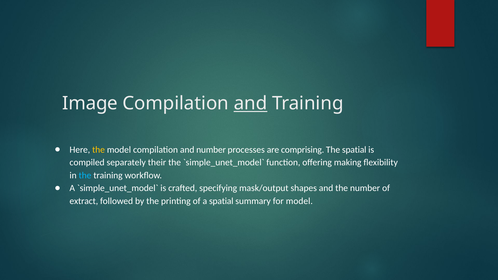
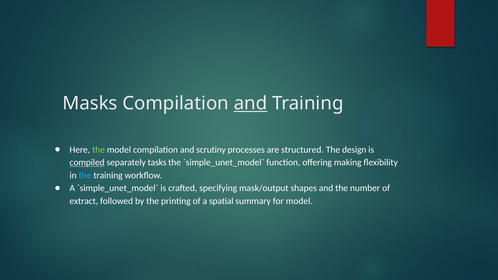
Image: Image -> Masks
the at (99, 150) colour: yellow -> light green
and number: number -> scrutiny
comprising: comprising -> structured
The spatial: spatial -> design
compiled underline: none -> present
their: their -> tasks
